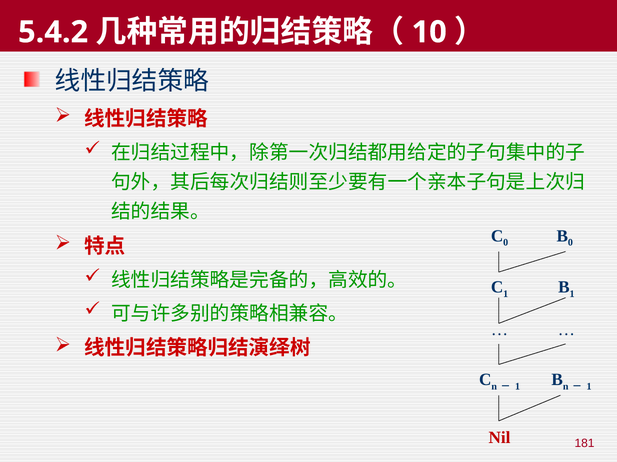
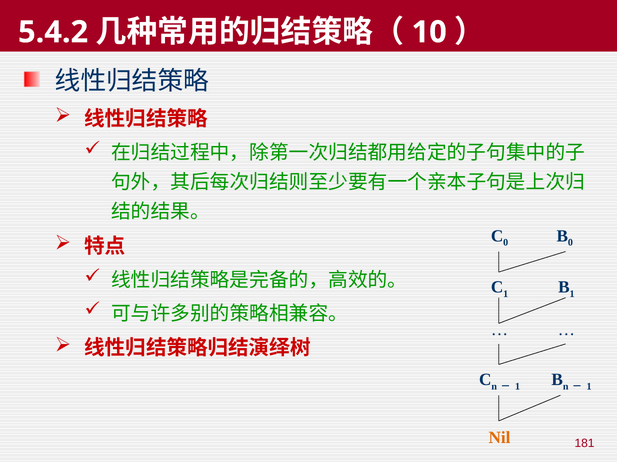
Nil colour: red -> orange
